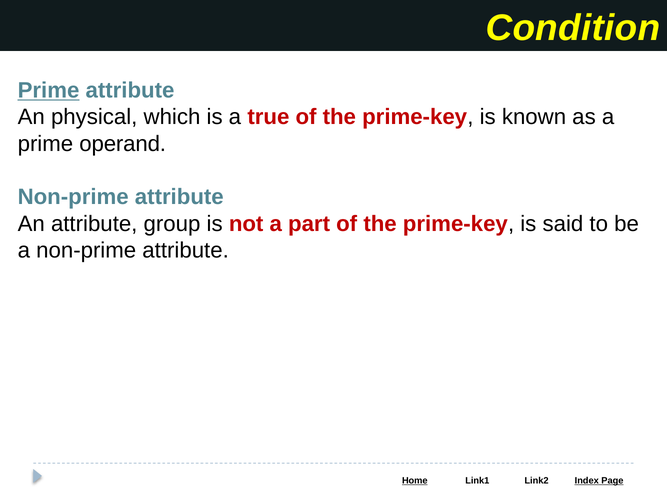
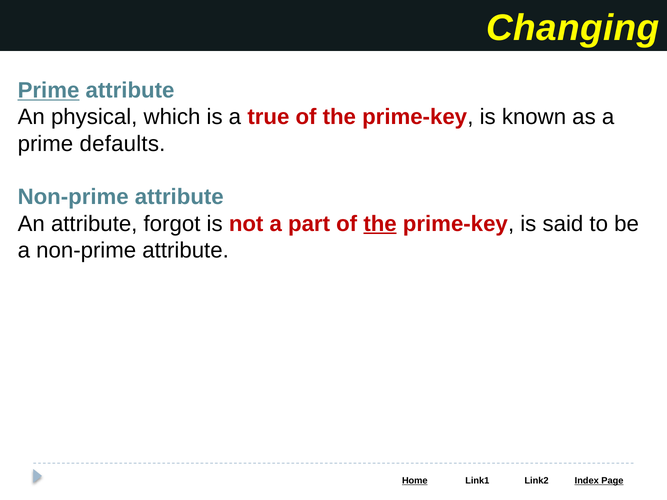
Condition: Condition -> Changing
operand: operand -> defaults
group: group -> forgot
the at (380, 224) underline: none -> present
